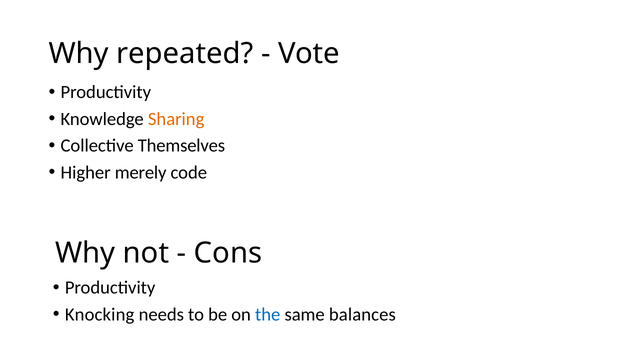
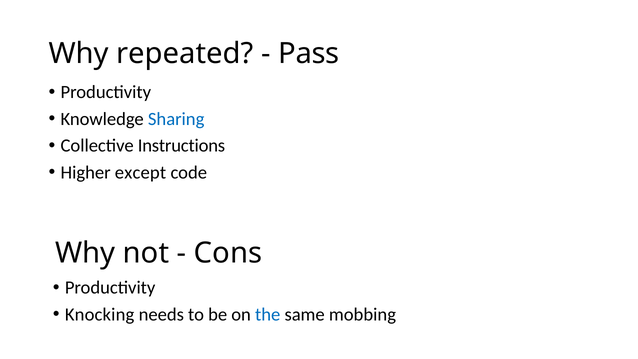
Vote: Vote -> Pass
Sharing colour: orange -> blue
Themselves: Themselves -> Instructions
merely: merely -> except
balances: balances -> mobbing
